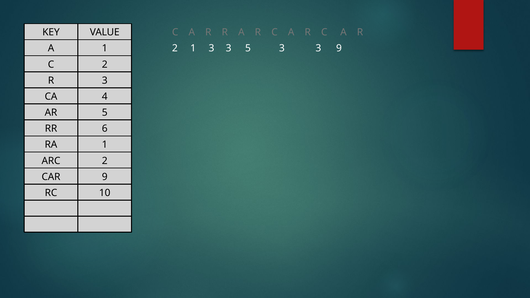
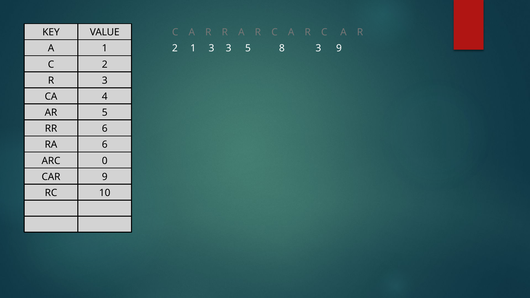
5 3: 3 -> 8
RA 1: 1 -> 6
ARC 2: 2 -> 0
